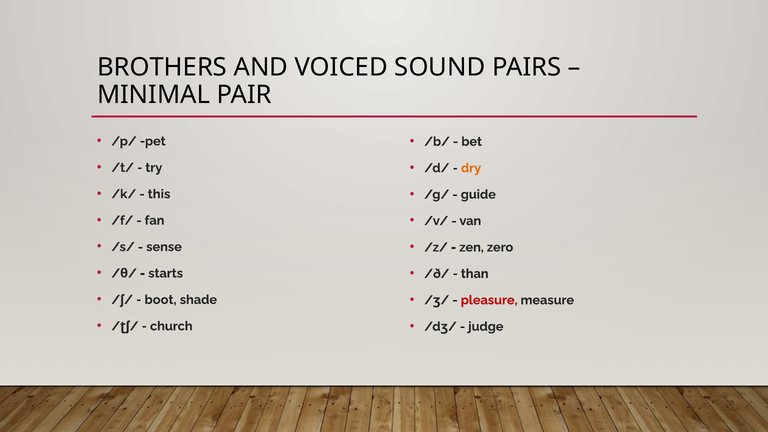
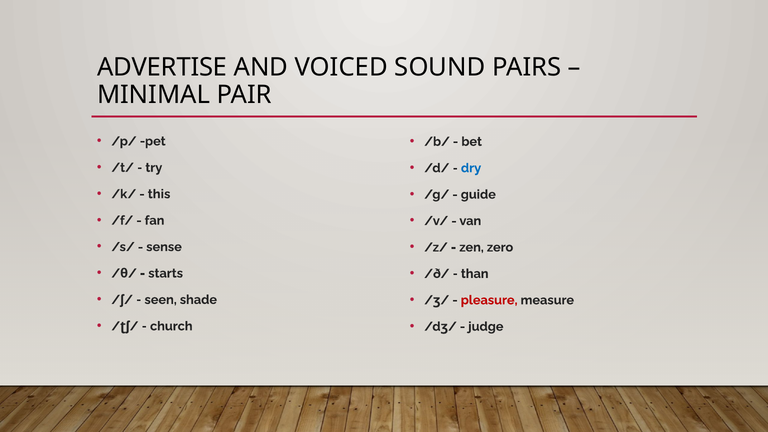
BROTHERS: BROTHERS -> ADVERTISE
dry colour: orange -> blue
boot: boot -> seen
